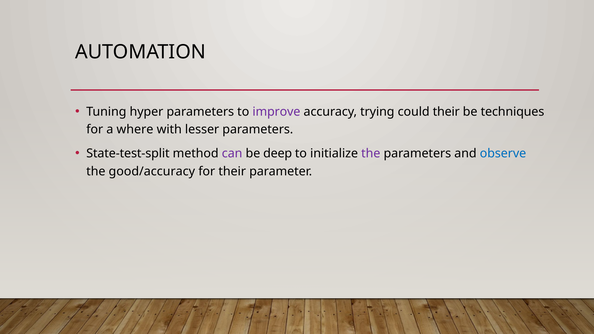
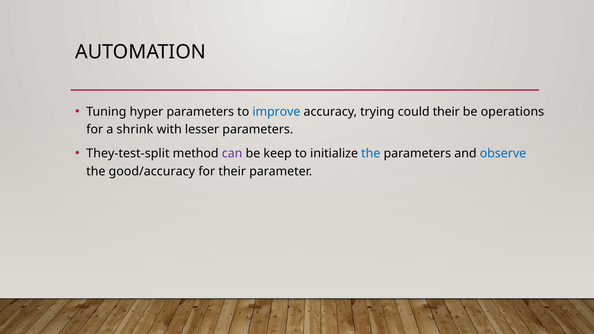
improve colour: purple -> blue
techniques: techniques -> operations
where: where -> shrink
State-test-split: State-test-split -> They-test-split
deep: deep -> keep
the at (371, 154) colour: purple -> blue
